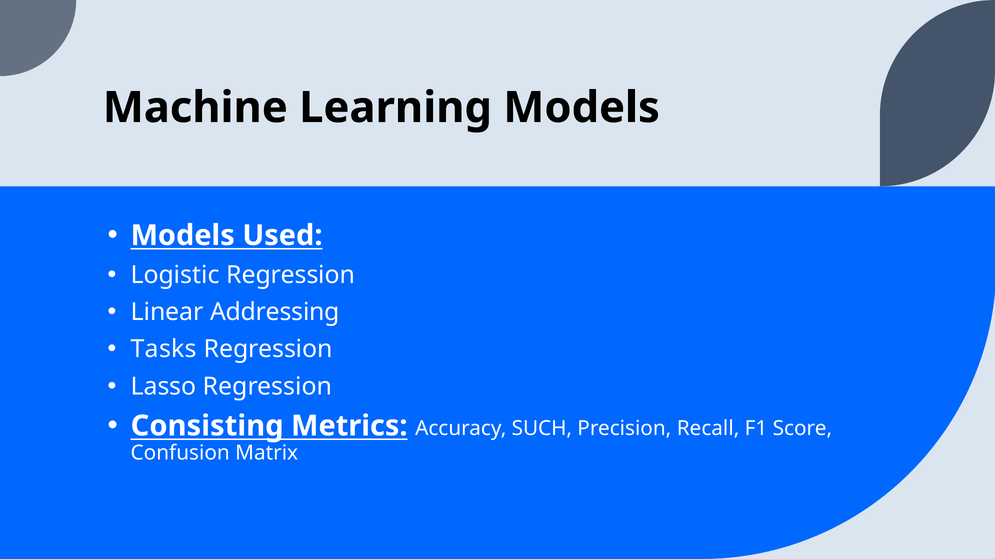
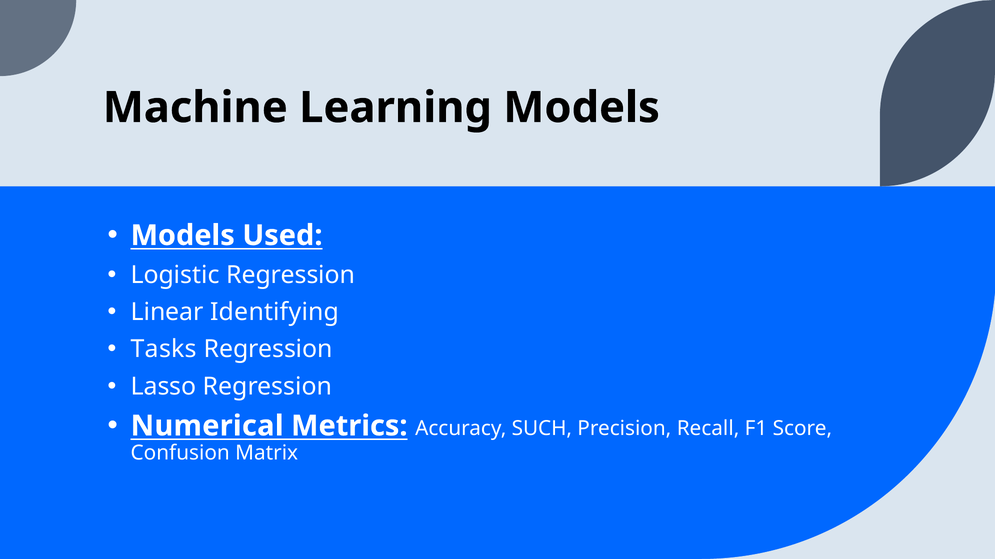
Addressing: Addressing -> Identifying
Consisting: Consisting -> Numerical
